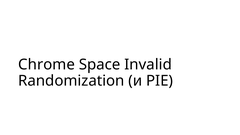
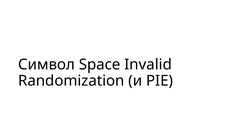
Chrome: Chrome -> Символ
